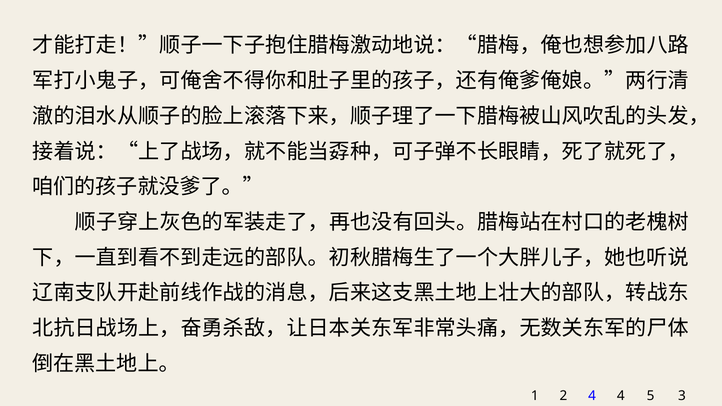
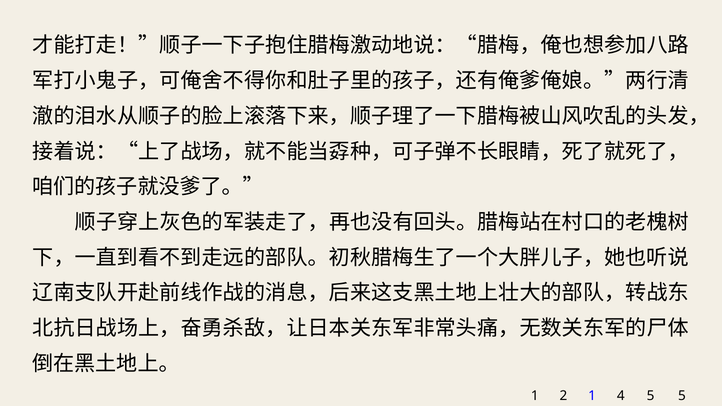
2 4: 4 -> 1
4 3: 3 -> 5
